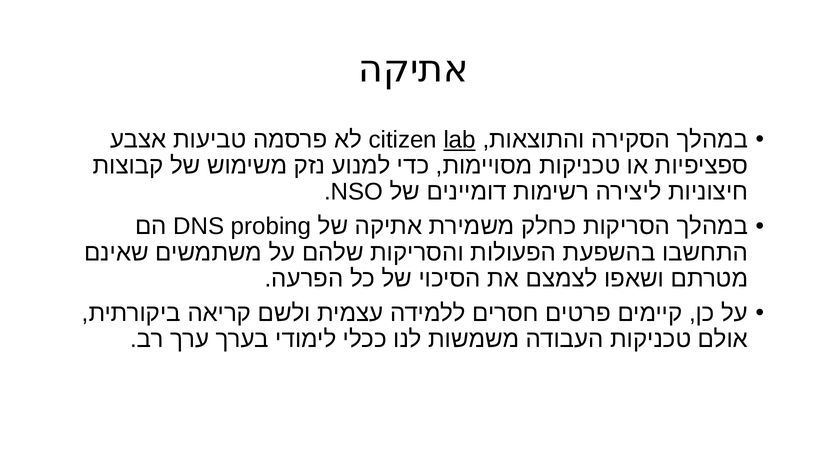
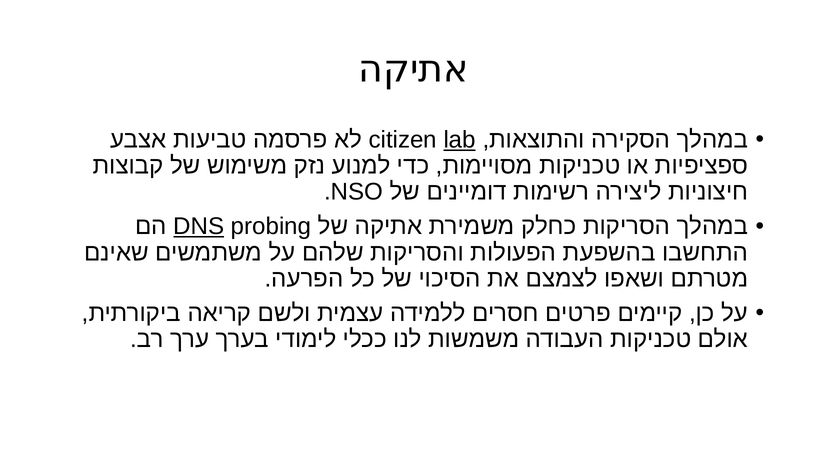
DNS underline: none -> present
